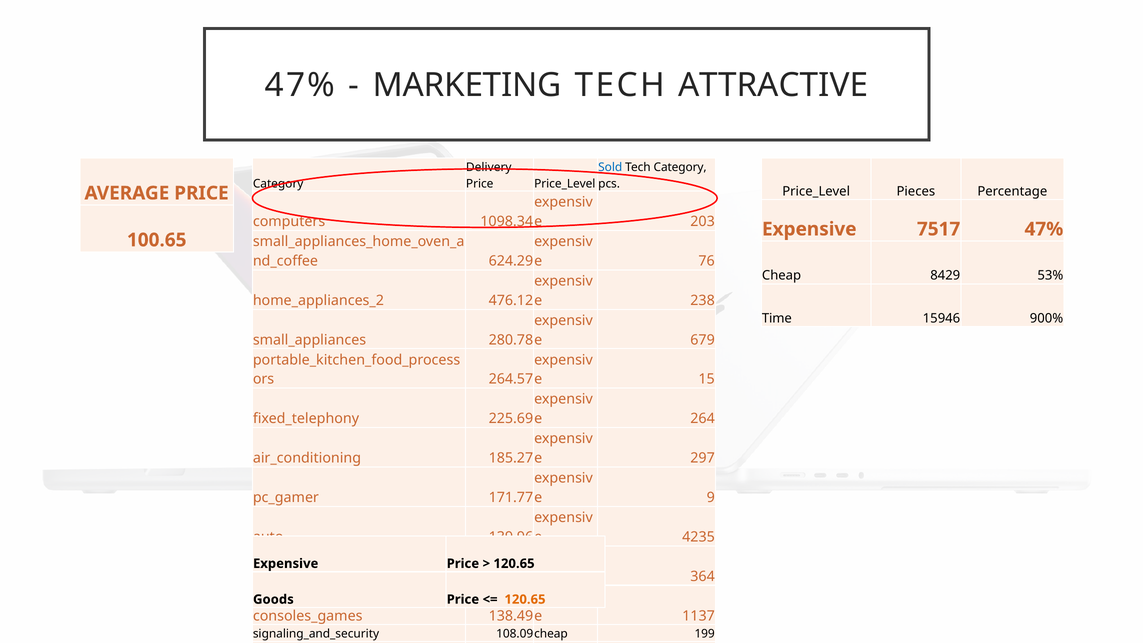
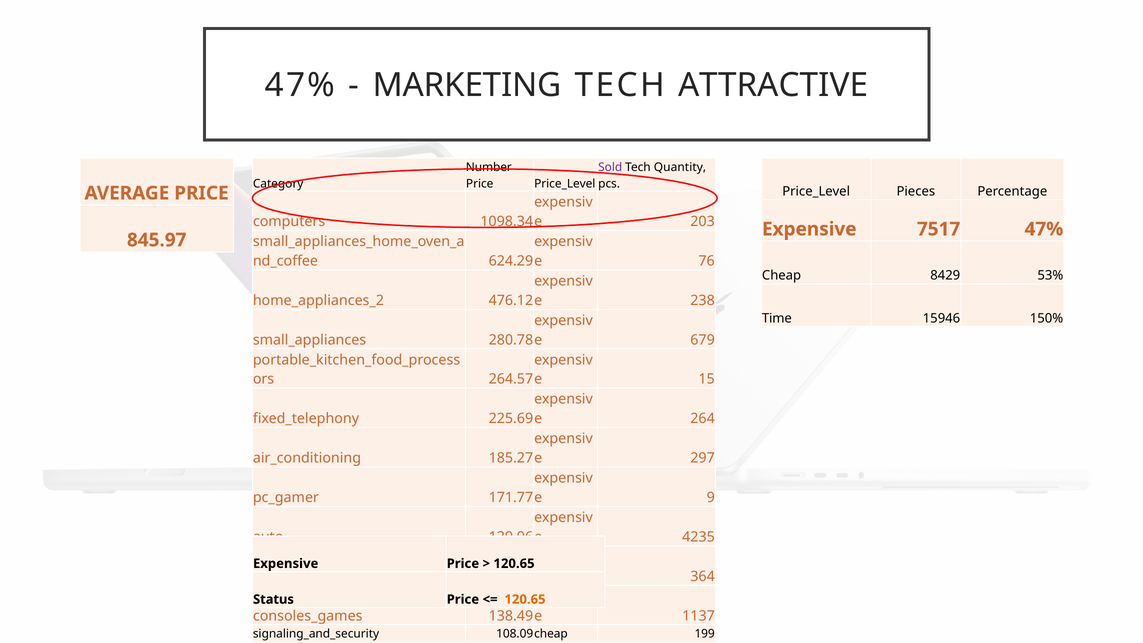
Delivery: Delivery -> Number
Sold colour: blue -> purple
Tech Category: Category -> Quantity
100.65: 100.65 -> 845.97
900%: 900% -> 150%
Goods: Goods -> Status
